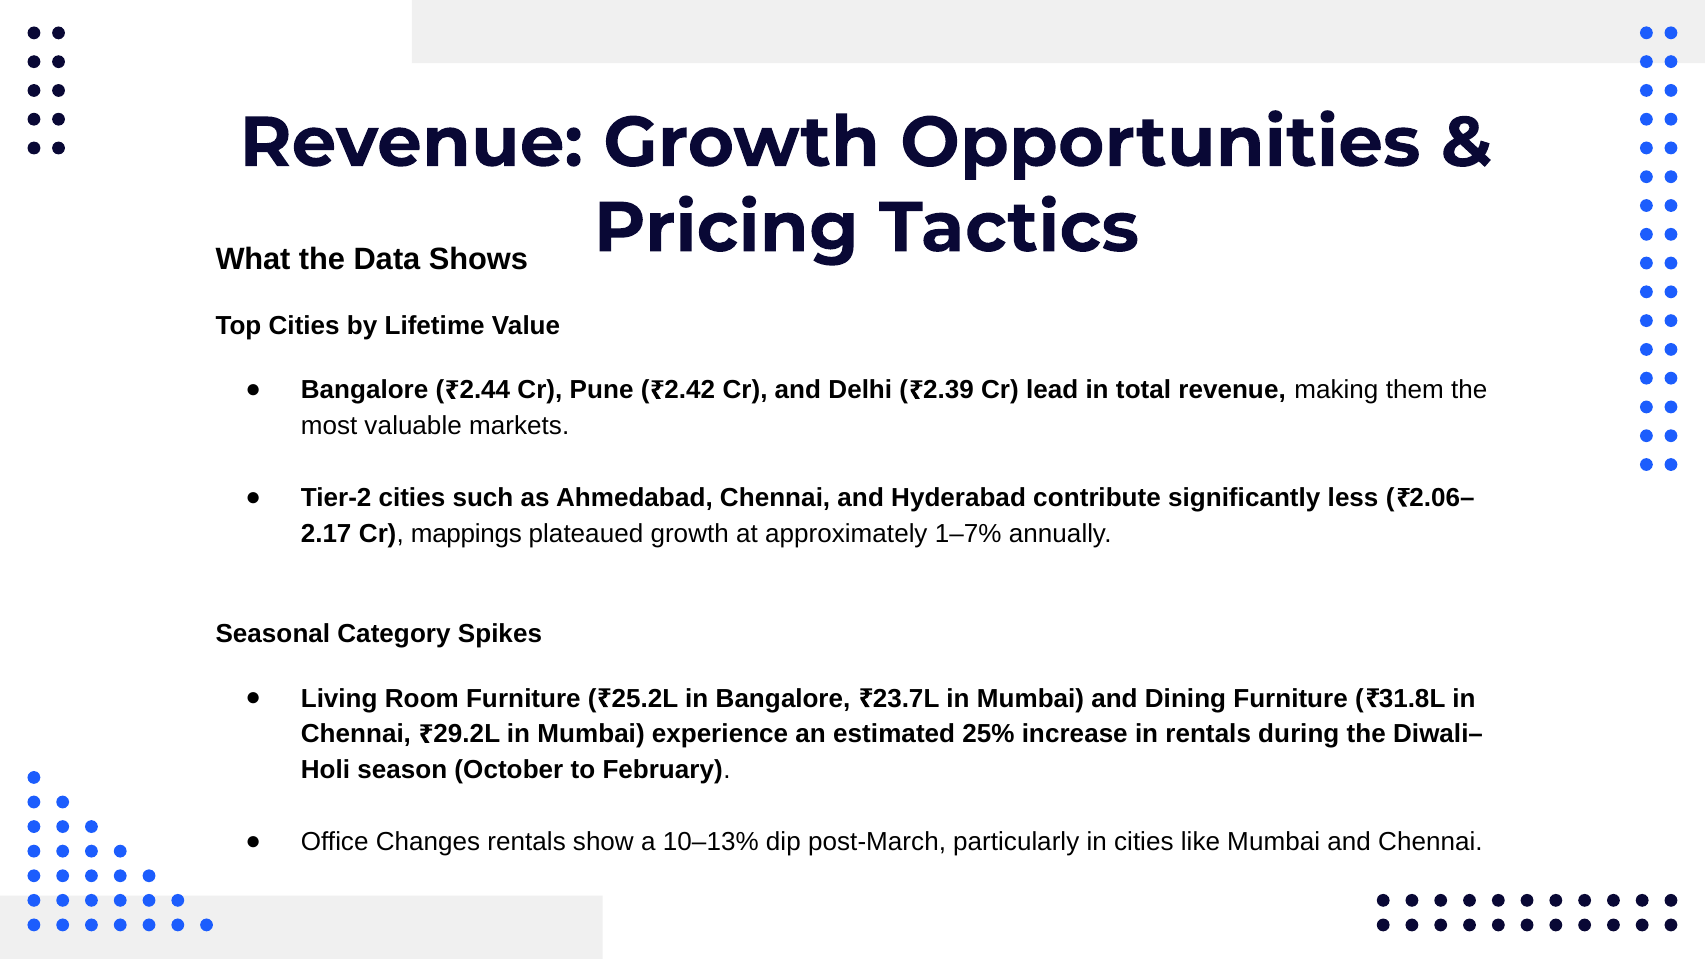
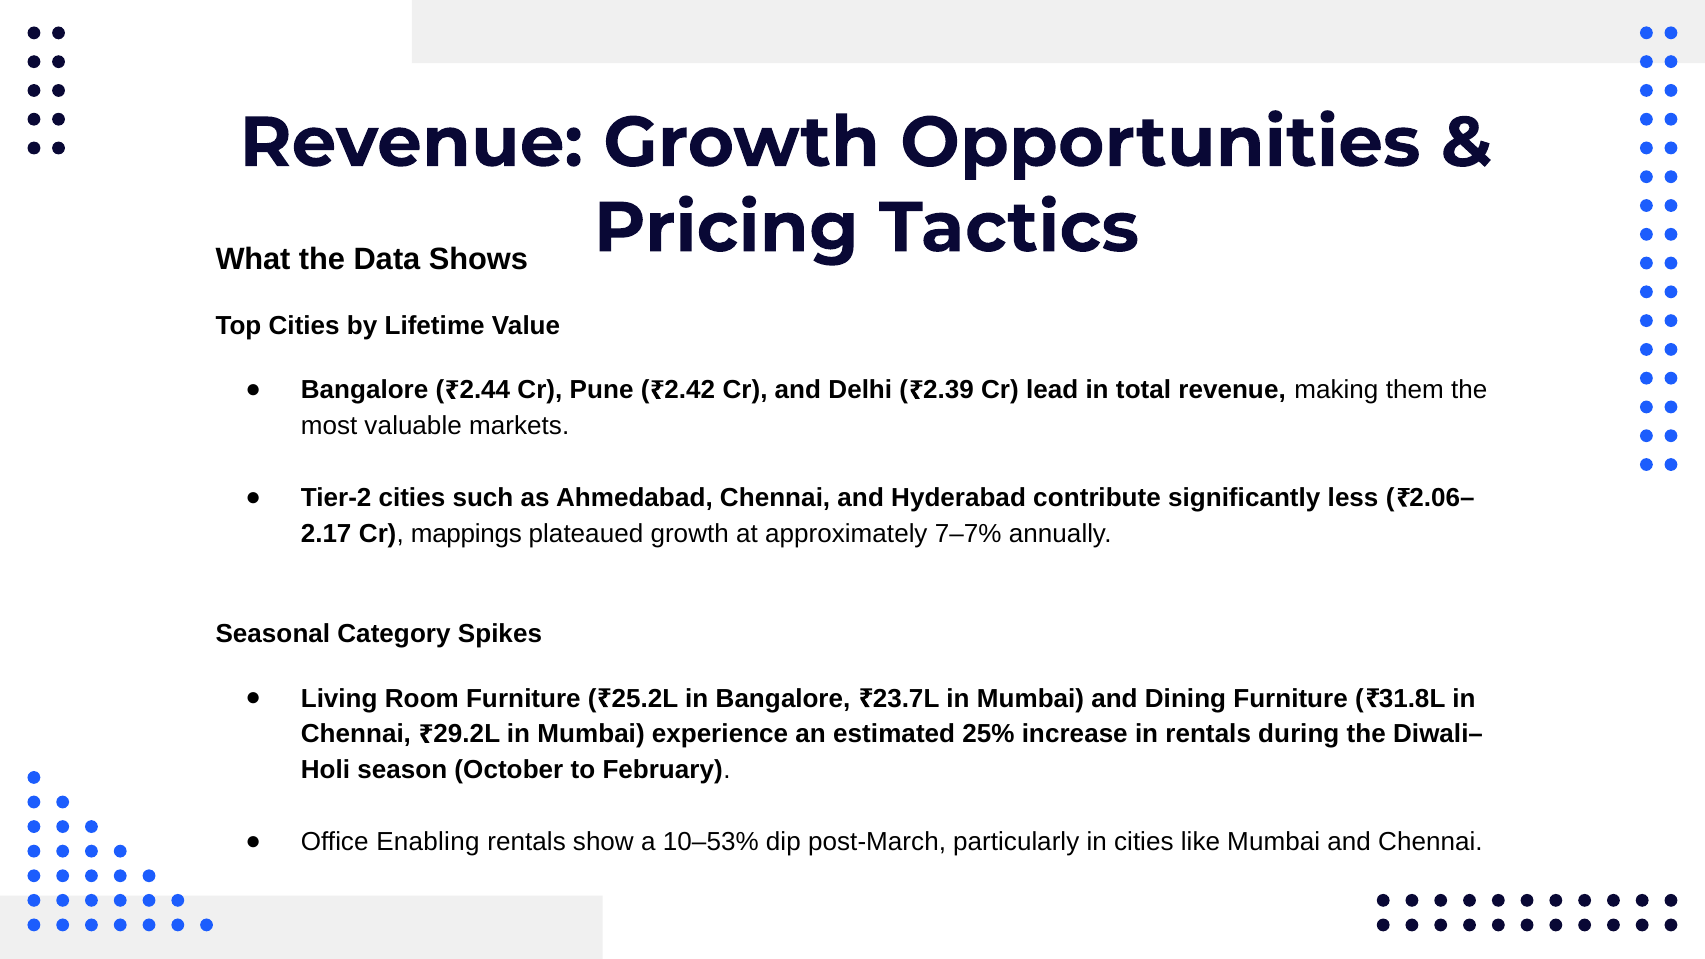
1–7%: 1–7% -> 7–7%
Changes: Changes -> Enabling
10–13%: 10–13% -> 10–53%
